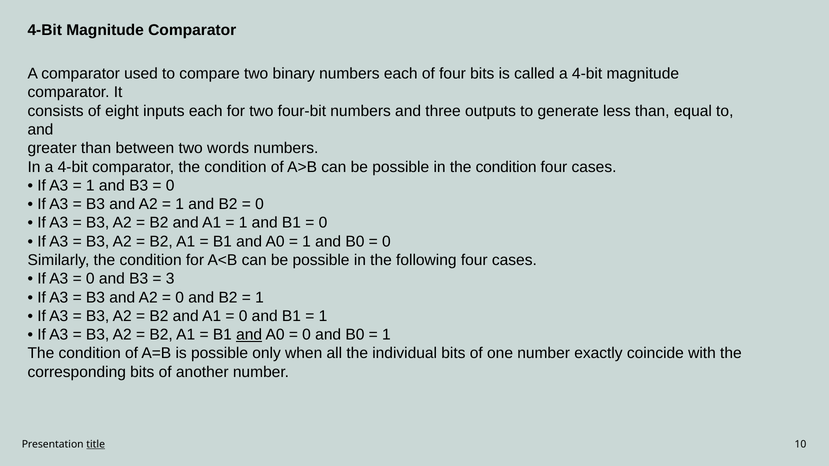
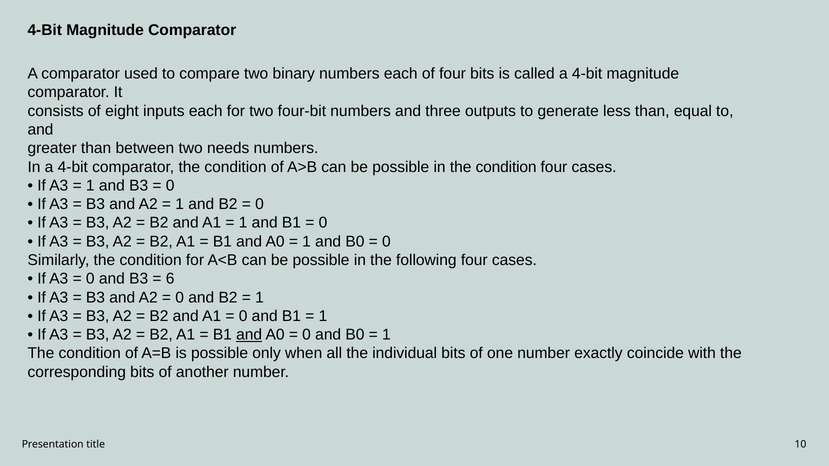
words: words -> needs
3: 3 -> 6
title underline: present -> none
